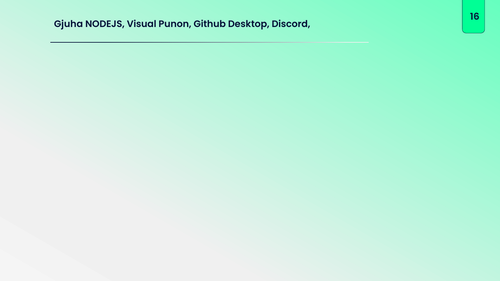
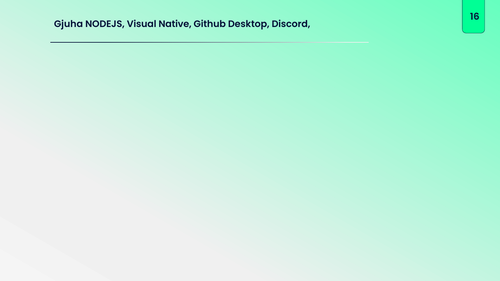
Punon: Punon -> Native
